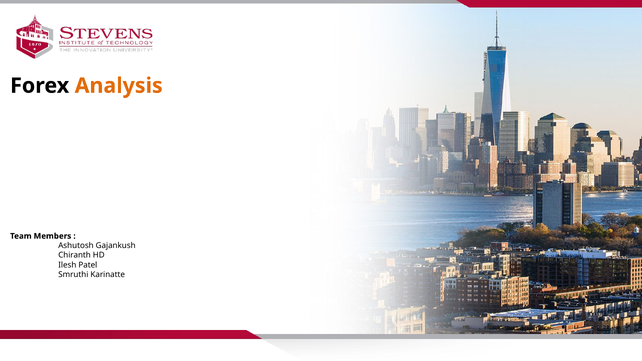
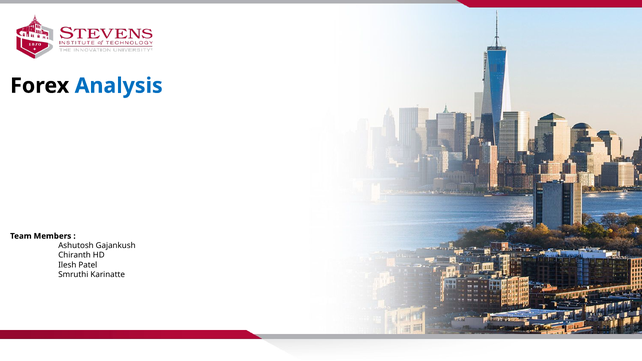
Analysis colour: orange -> blue
